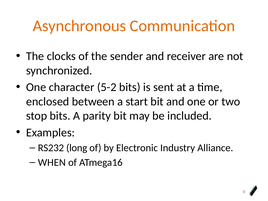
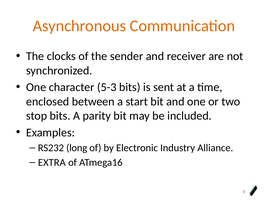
5-2: 5-2 -> 5-3
WHEN: WHEN -> EXTRA
